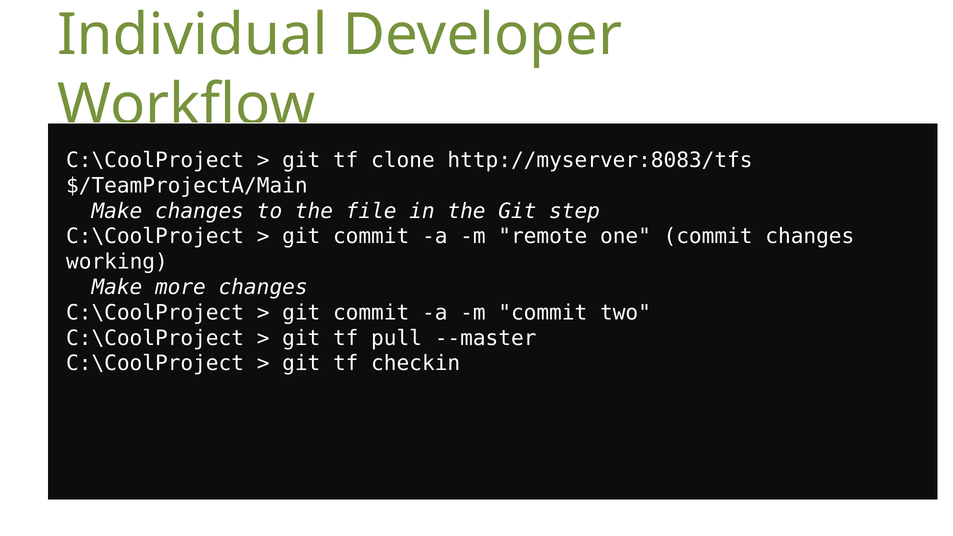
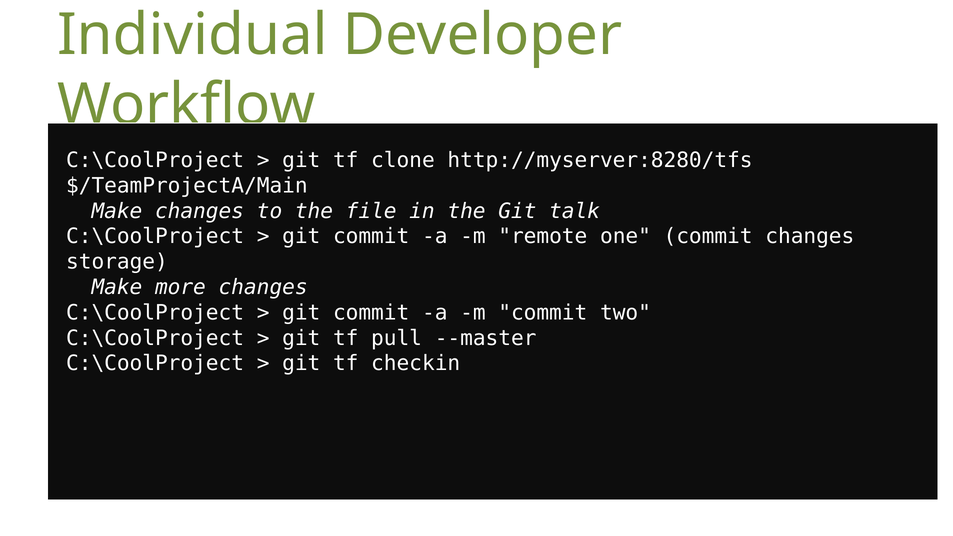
http://myserver:8083/tfs: http://myserver:8083/tfs -> http://myserver:8280/tfs
step: step -> talk
working: working -> storage
